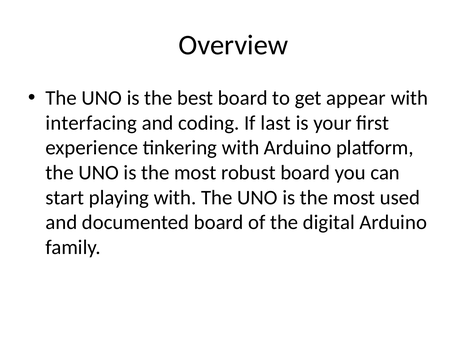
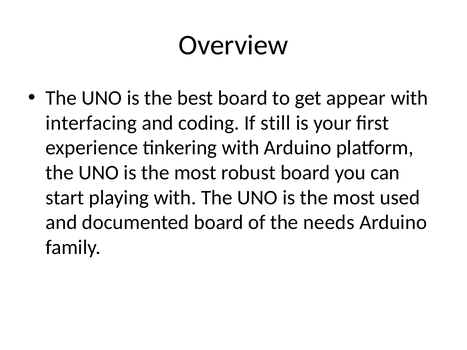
last: last -> still
digital: digital -> needs
